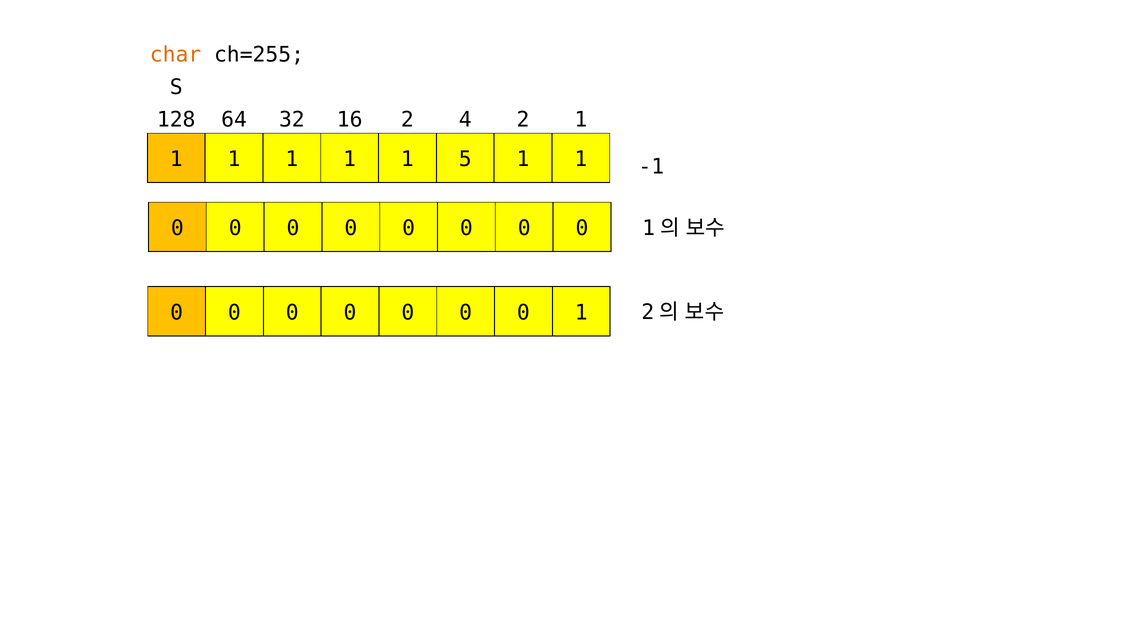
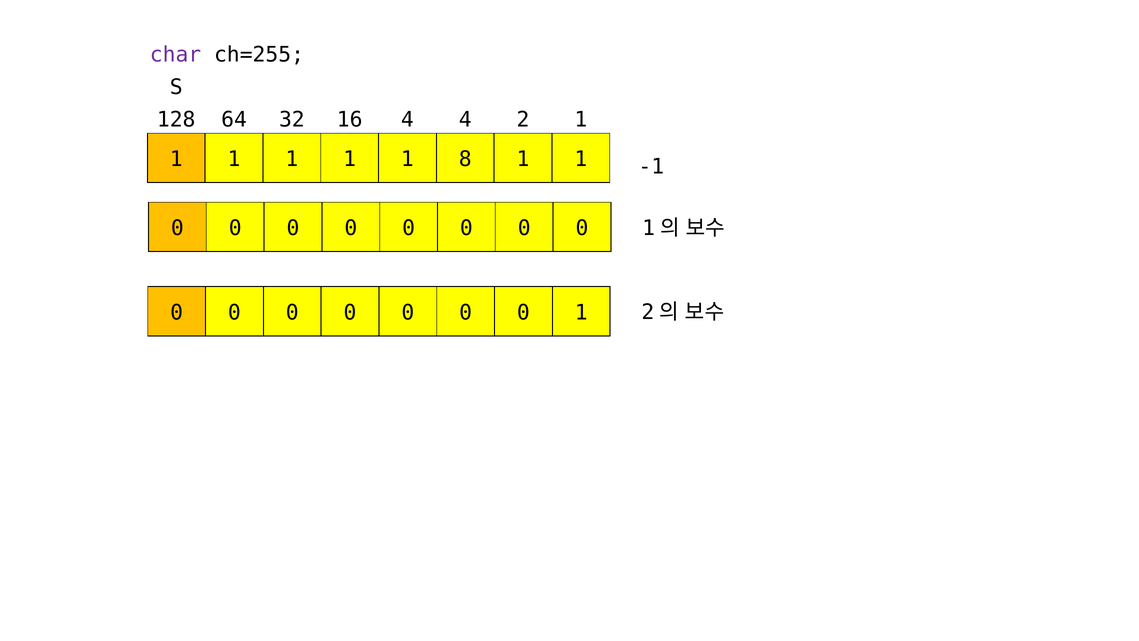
char colour: orange -> purple
16 2: 2 -> 4
5: 5 -> 8
